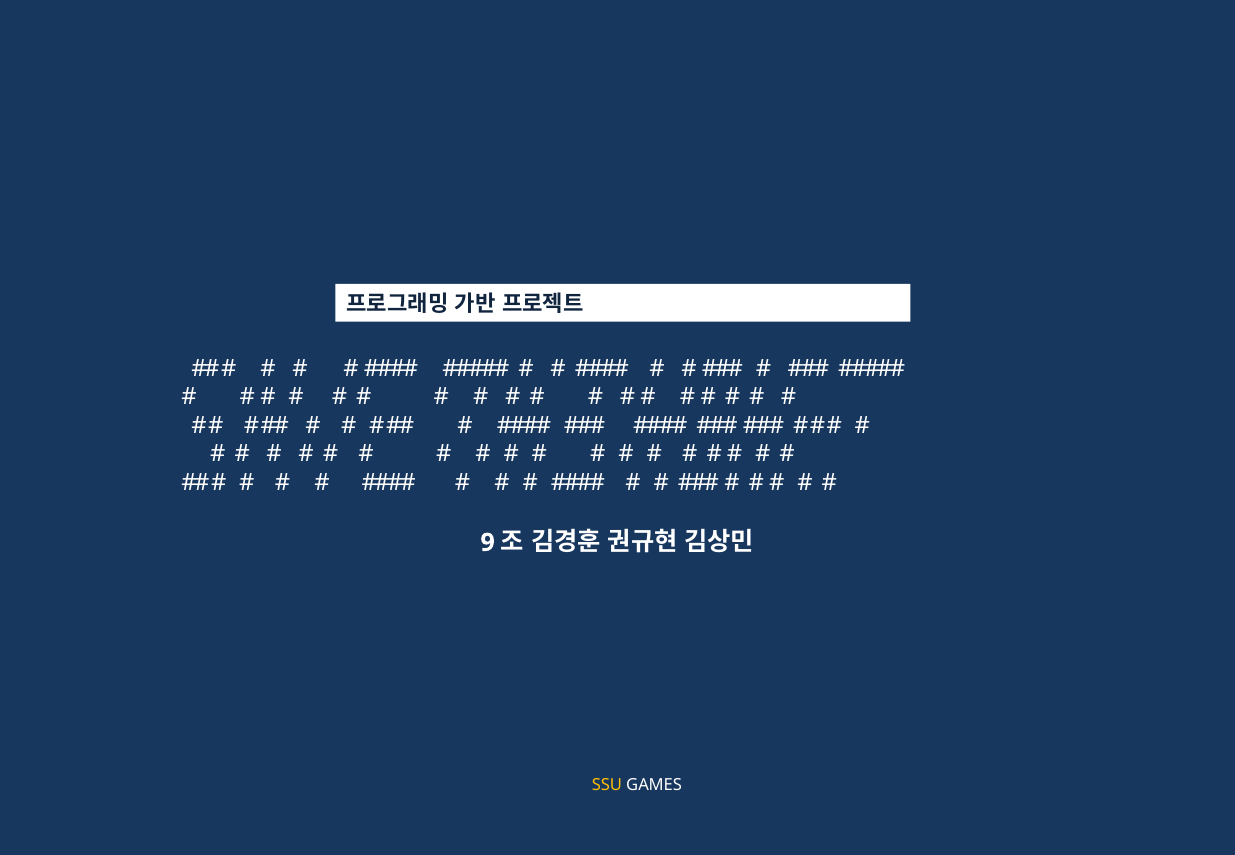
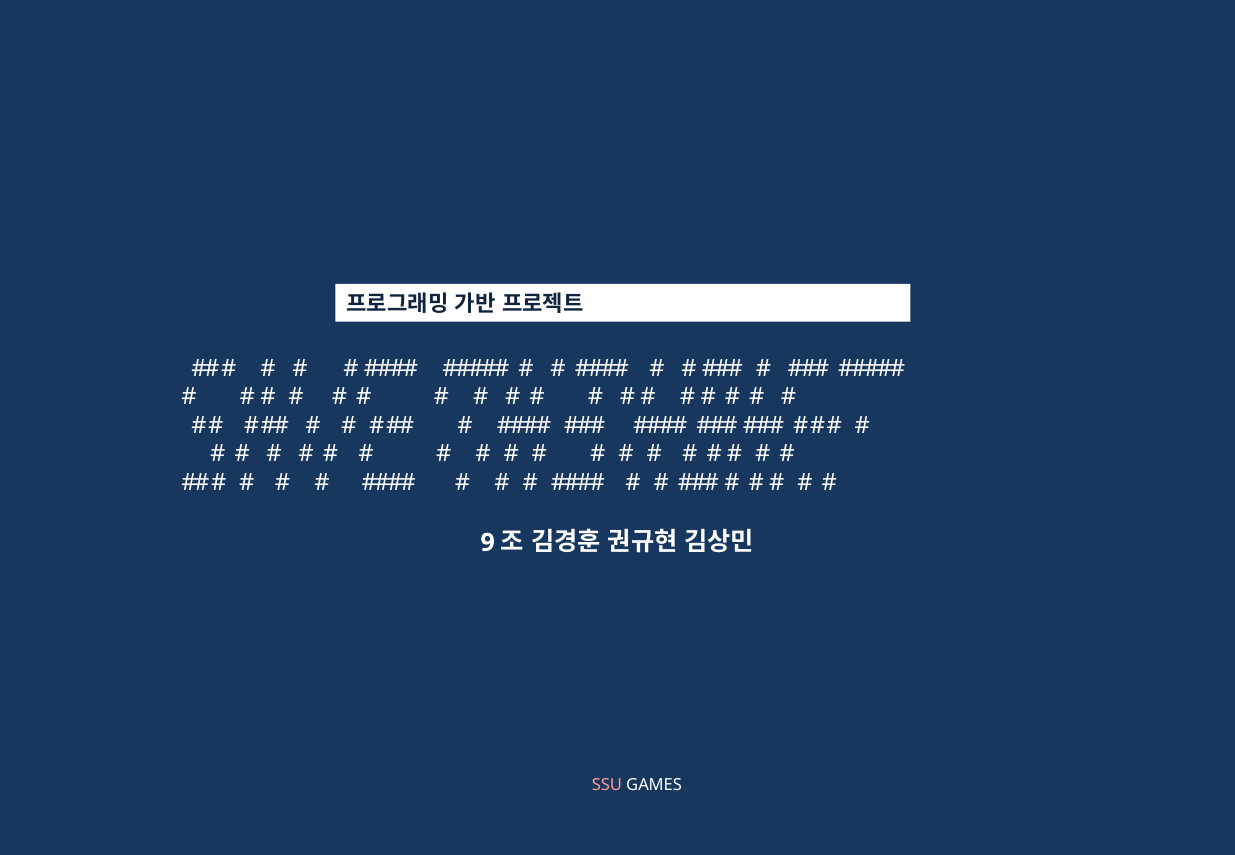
SSU colour: yellow -> pink
